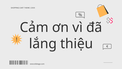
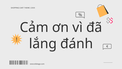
thiệu: thiệu -> đánh
